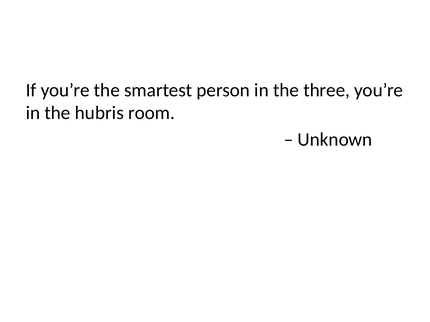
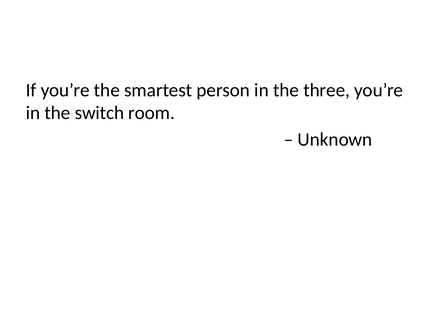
hubris: hubris -> switch
